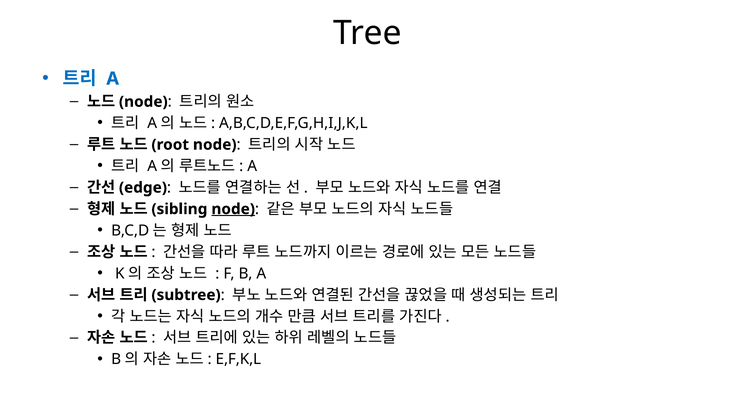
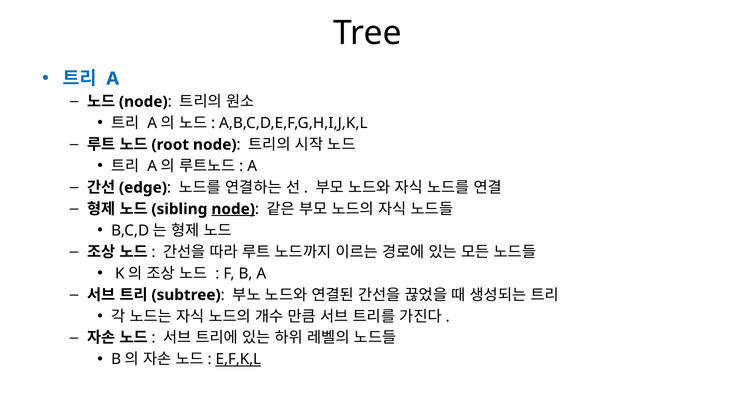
E,F,K,L underline: none -> present
